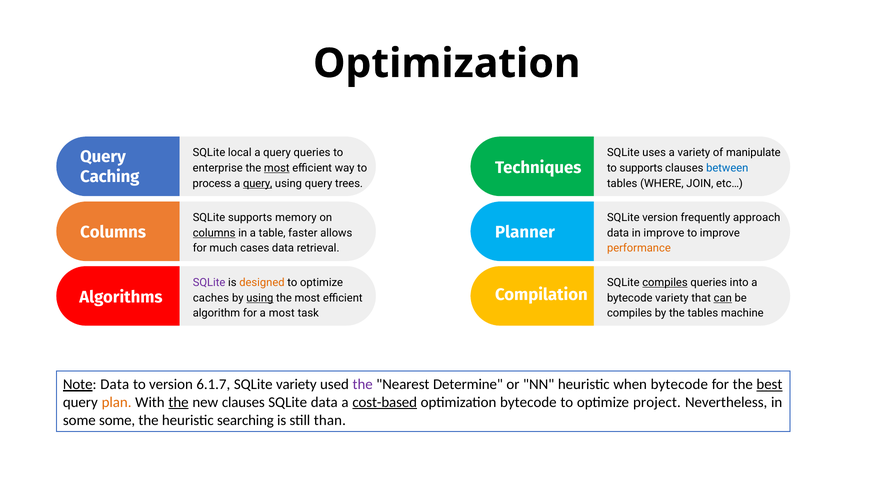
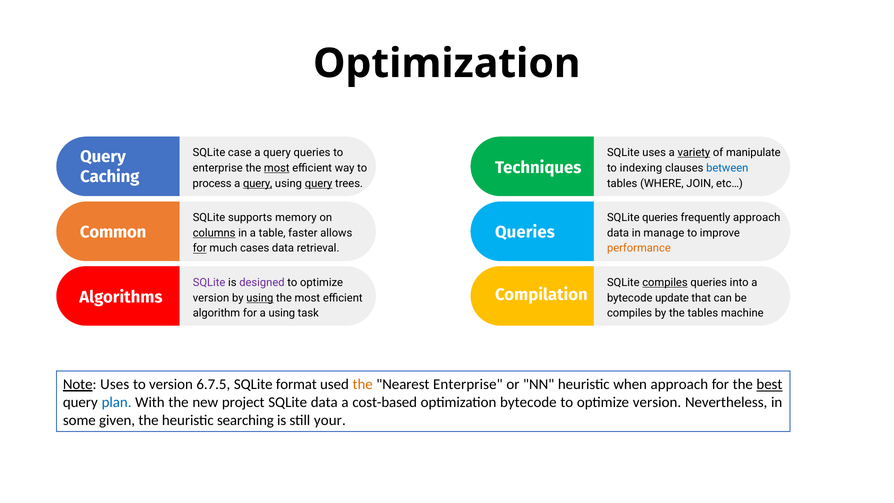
local: local -> case
variety at (694, 152) underline: none -> present
to supports: supports -> indexing
query at (319, 183) underline: none -> present
SQLite version: version -> queries
Columns at (113, 232): Columns -> Common
Planner at (525, 232): Planner -> Queries
in improve: improve -> manage
for at (200, 248) underline: none -> present
designed colour: orange -> purple
caches at (211, 298): caches -> version
bytecode variety: variety -> update
can underline: present -> none
a most: most -> using
Note Data: Data -> Uses
6.1.7: 6.1.7 -> 6.7.5
SQLite variety: variety -> format
the at (363, 384) colour: purple -> orange
Nearest Determine: Determine -> Enterprise
when bytecode: bytecode -> approach
plan colour: orange -> blue
the at (179, 402) underline: present -> none
new clauses: clauses -> project
cost-based underline: present -> none
project at (657, 402): project -> version
some some: some -> given
than: than -> your
